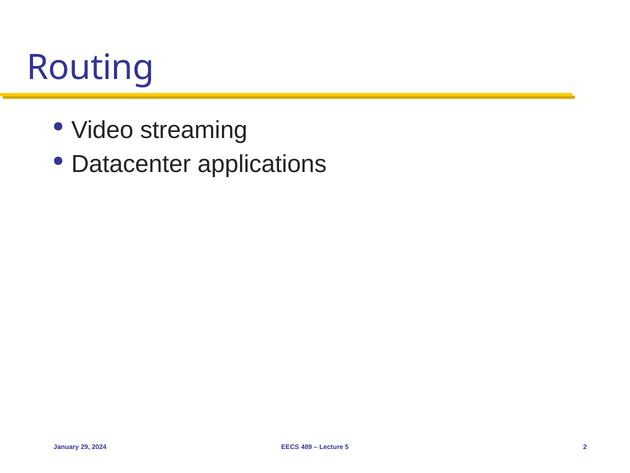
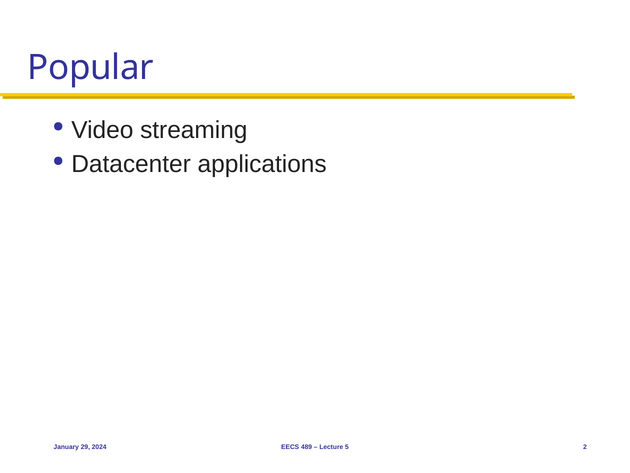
Routing: Routing -> Popular
